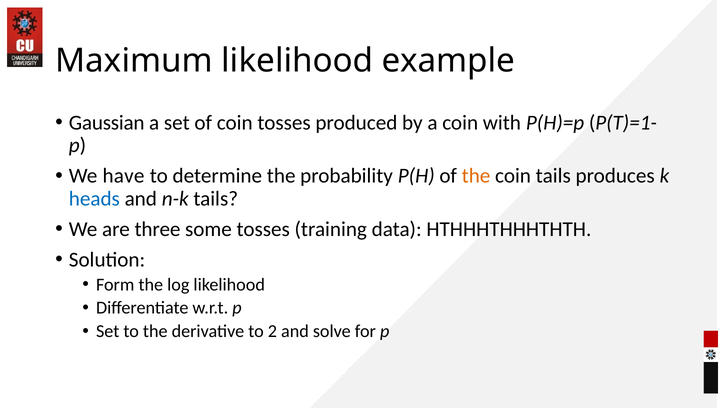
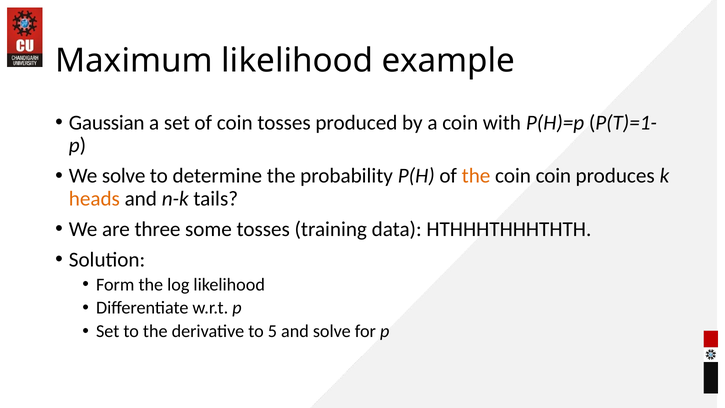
We have: have -> solve
coin tails: tails -> coin
heads colour: blue -> orange
2: 2 -> 5
